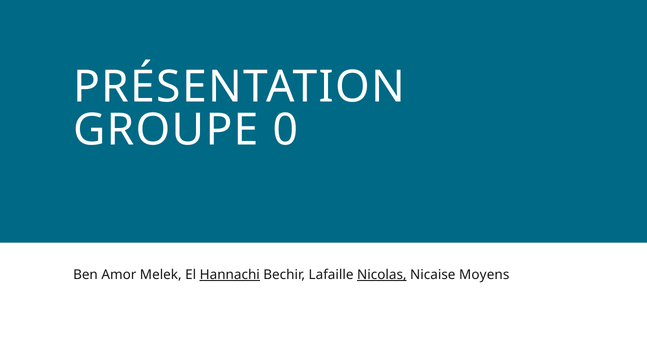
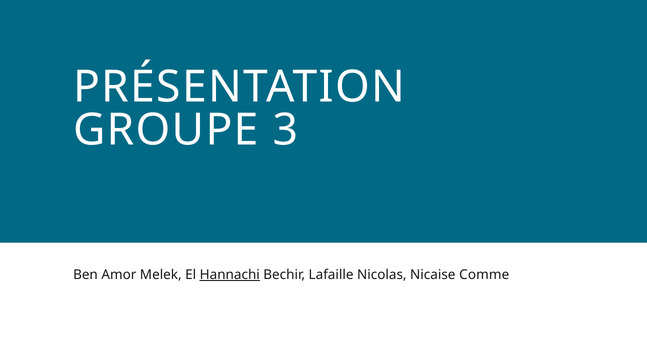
0: 0 -> 3
Nicolas underline: present -> none
Moyens: Moyens -> Comme
